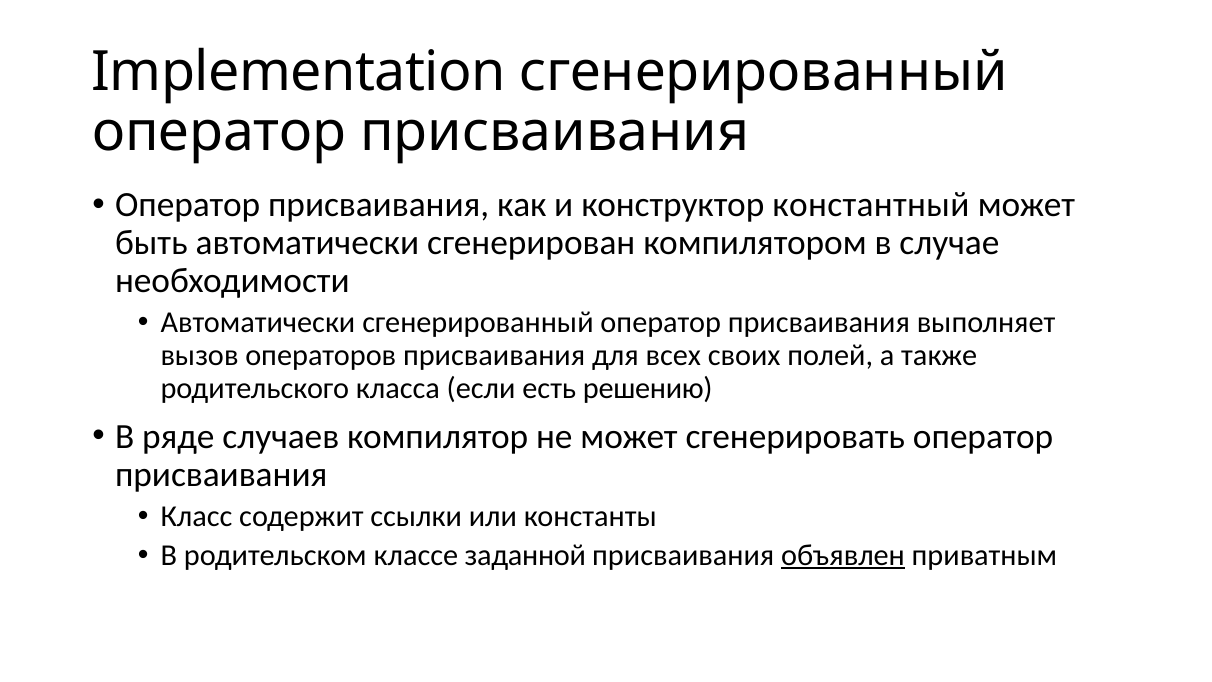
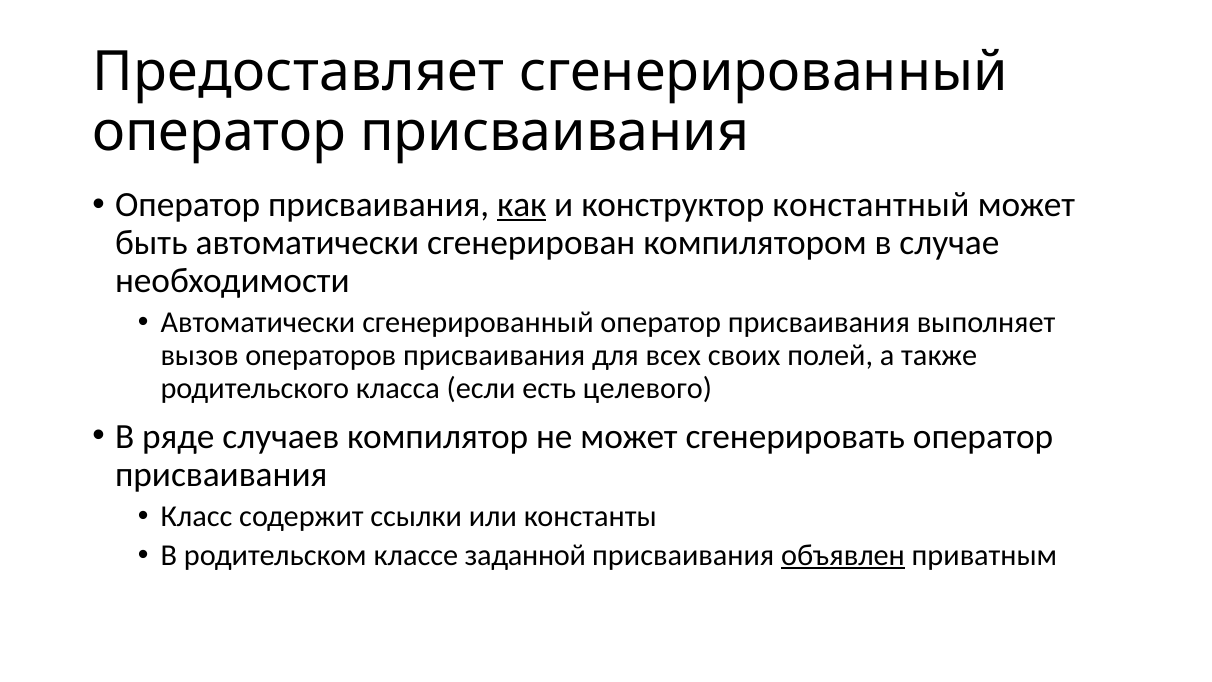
Implementation: Implementation -> Предоставляет
как underline: none -> present
решению: решению -> целевого
